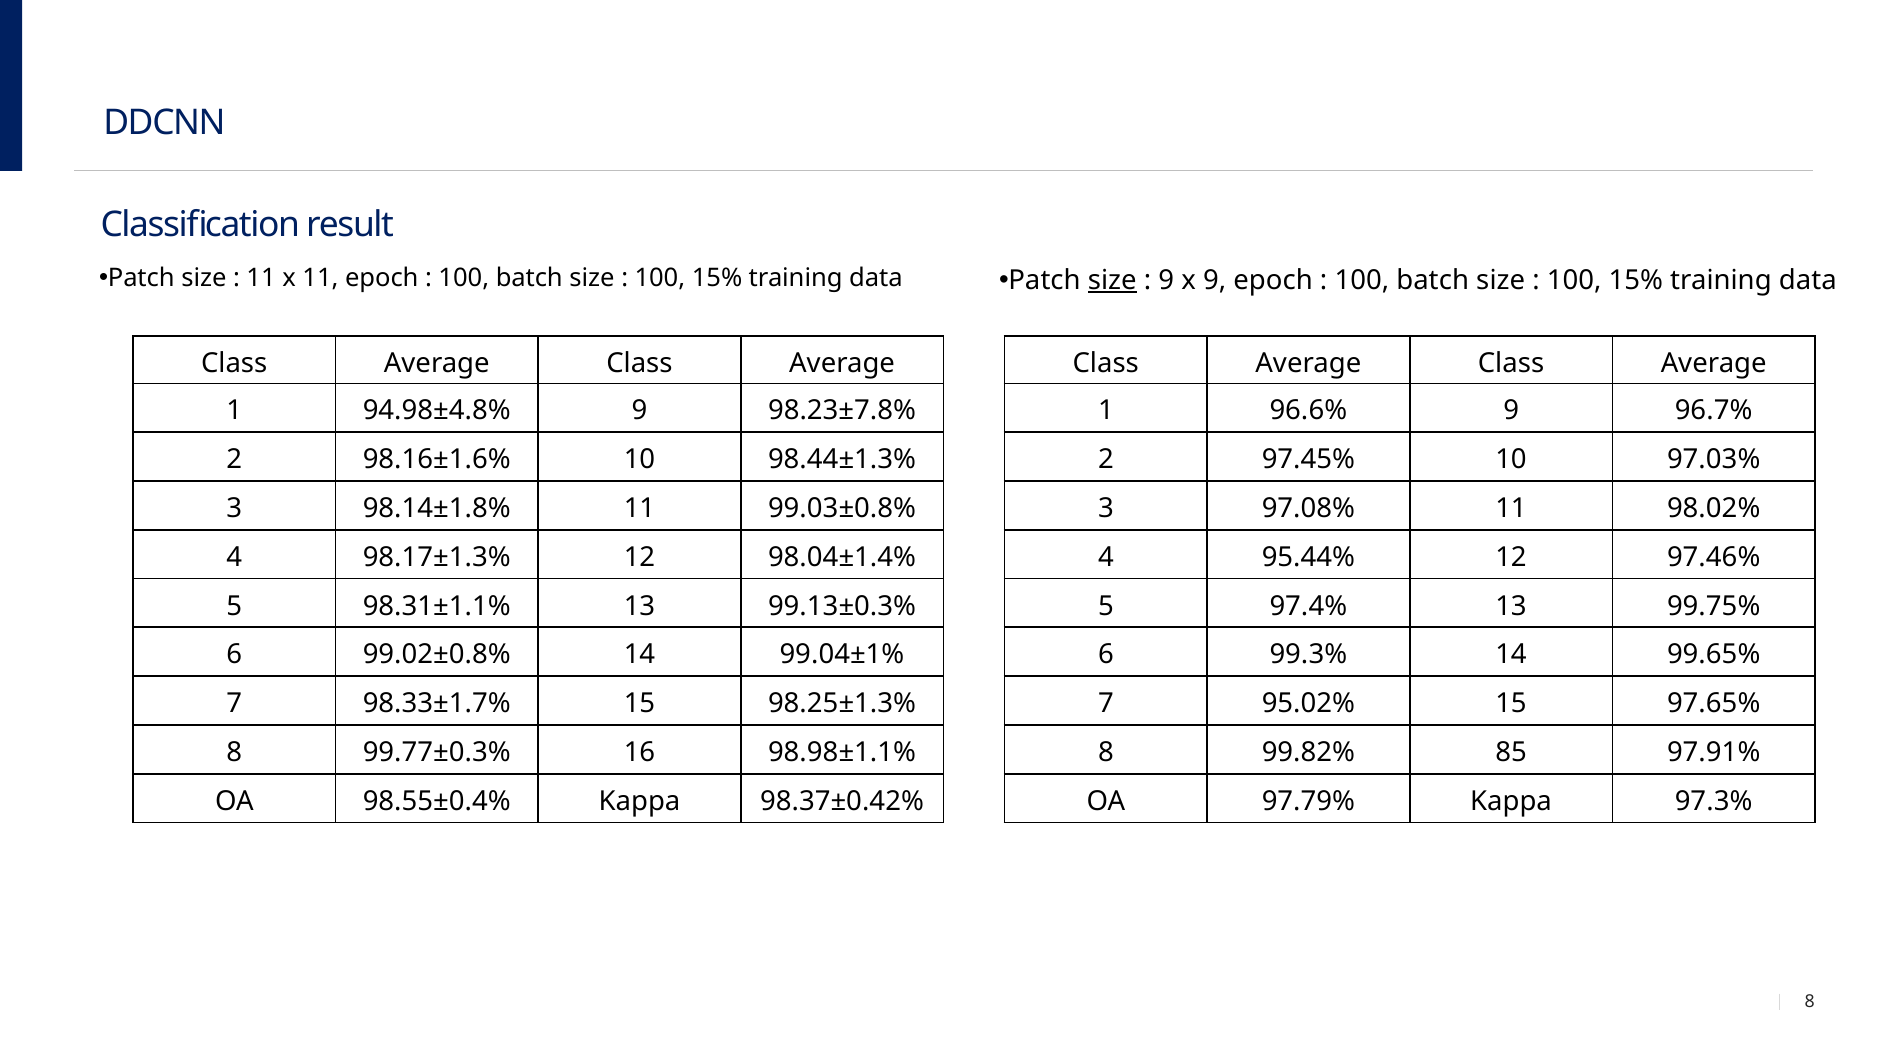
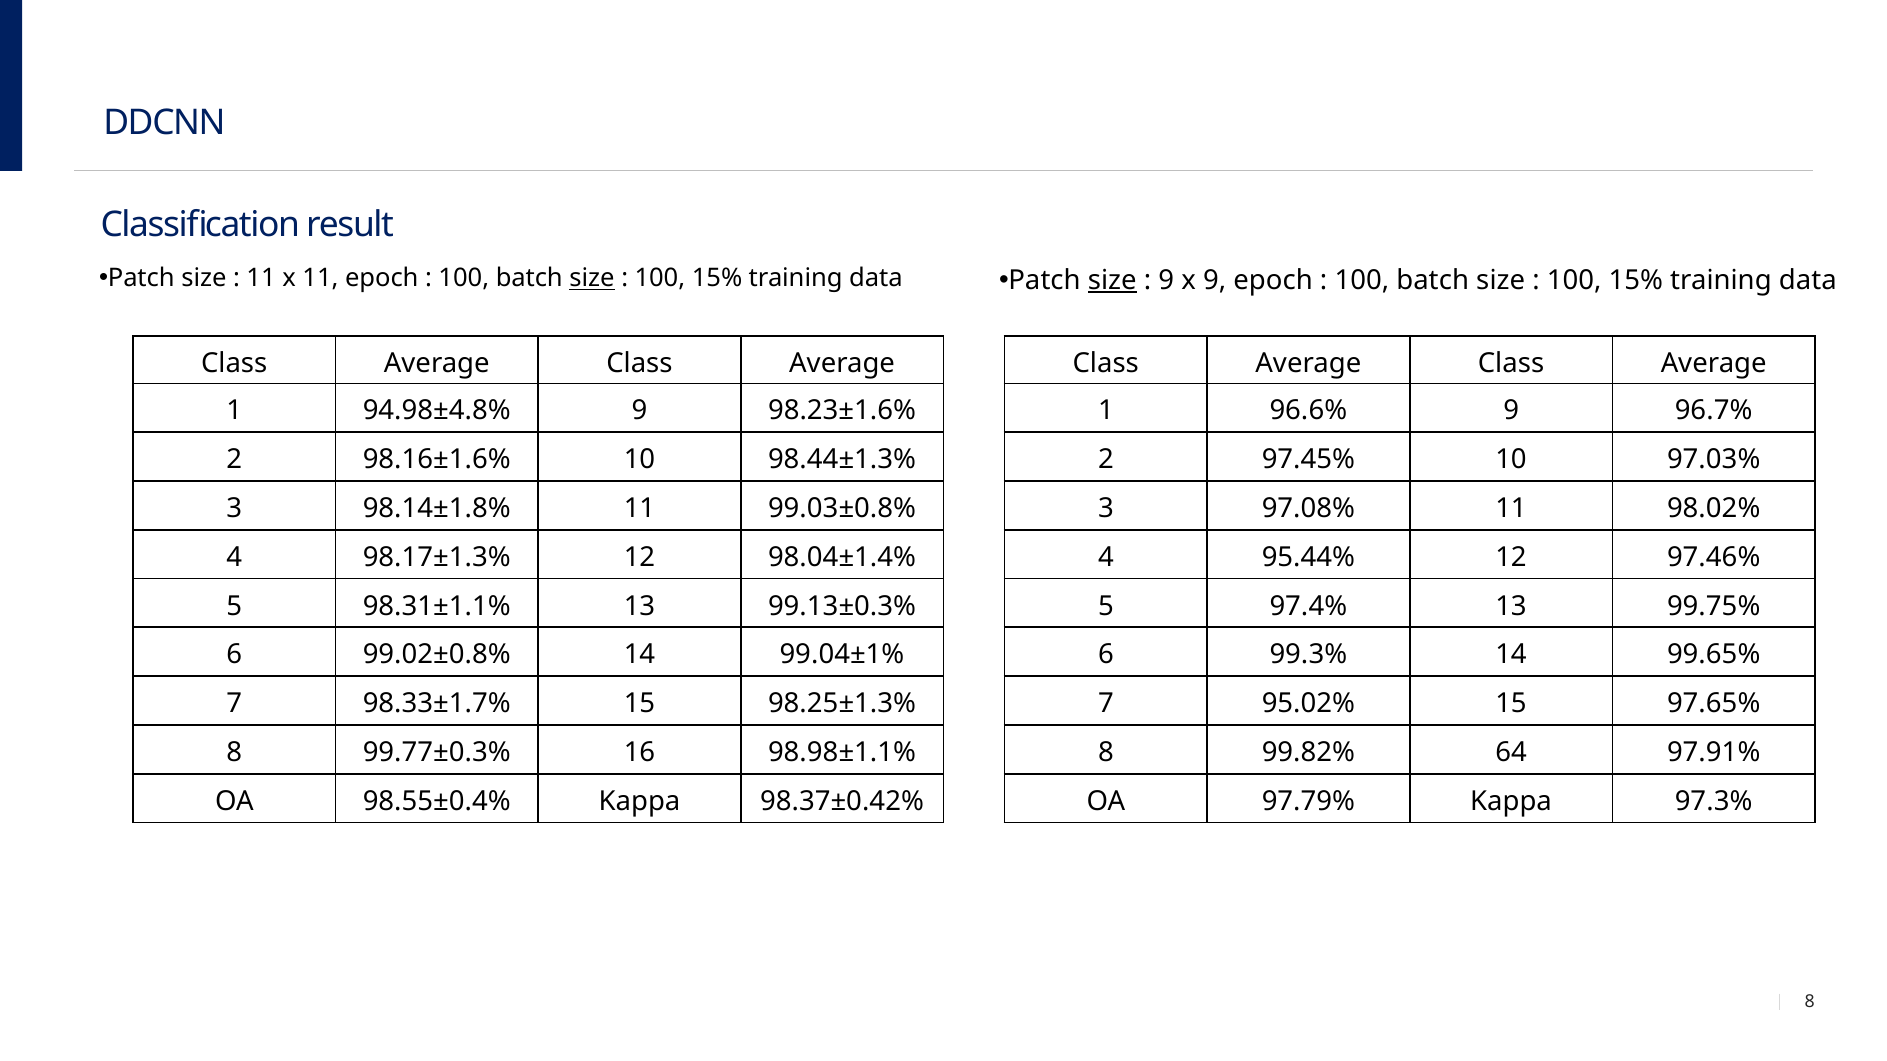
size at (592, 279) underline: none -> present
98.23±7.8%: 98.23±7.8% -> 98.23±1.6%
85: 85 -> 64
